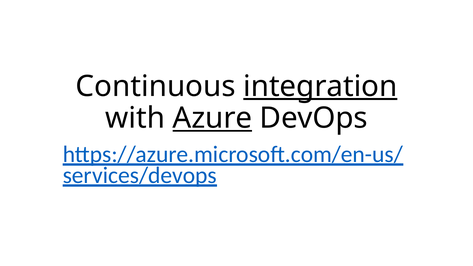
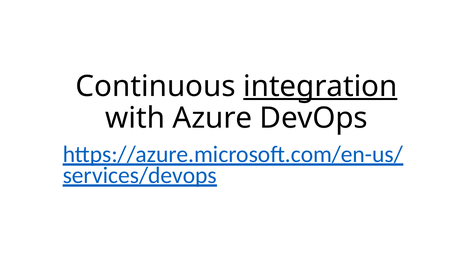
Azure underline: present -> none
